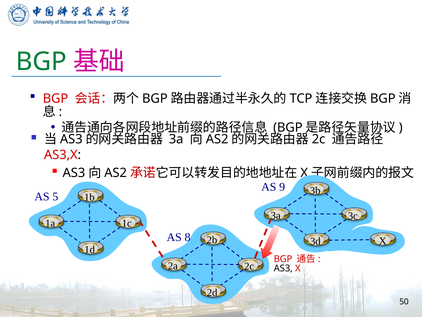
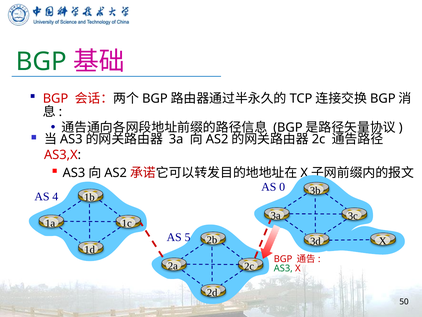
9: 9 -> 0
5: 5 -> 4
8: 8 -> 5
AS3 at (283, 268) colour: black -> green
